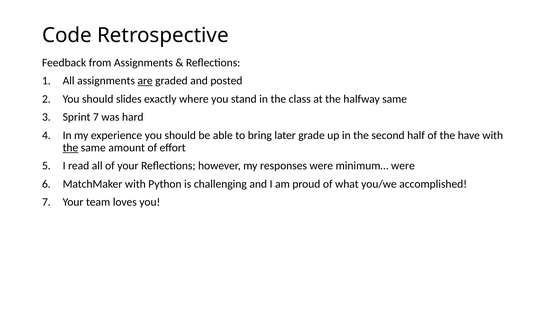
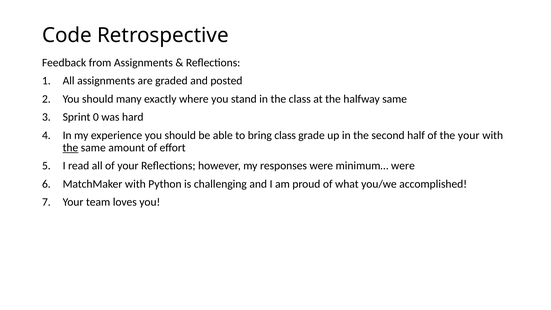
are underline: present -> none
slides: slides -> many
Sprint 7: 7 -> 0
bring later: later -> class
the have: have -> your
